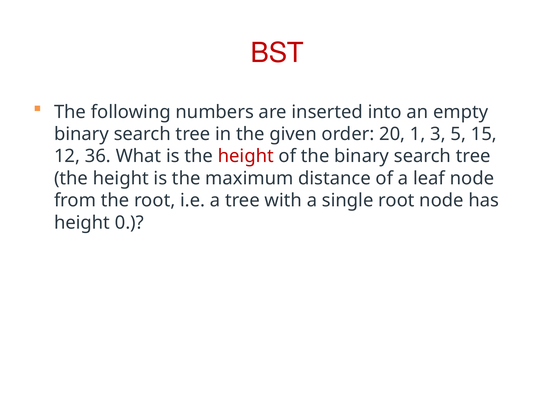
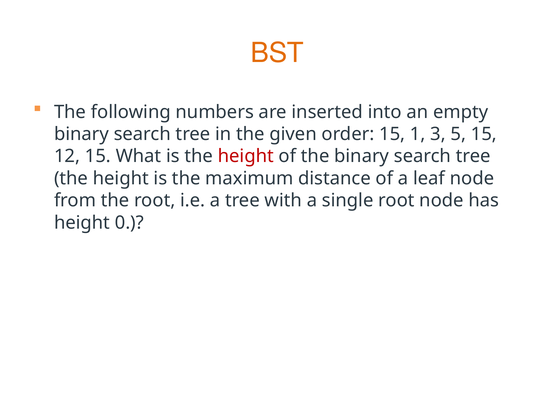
BST colour: red -> orange
order 20: 20 -> 15
12 36: 36 -> 15
